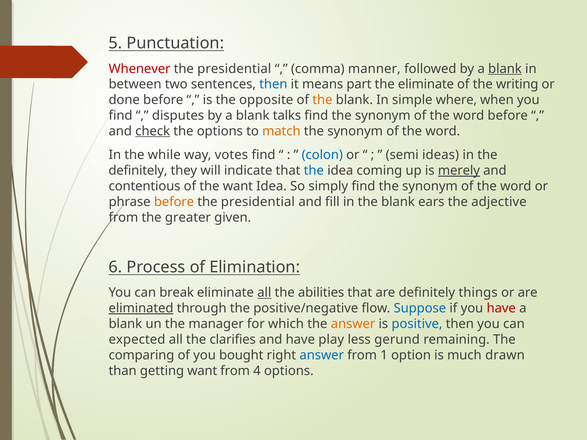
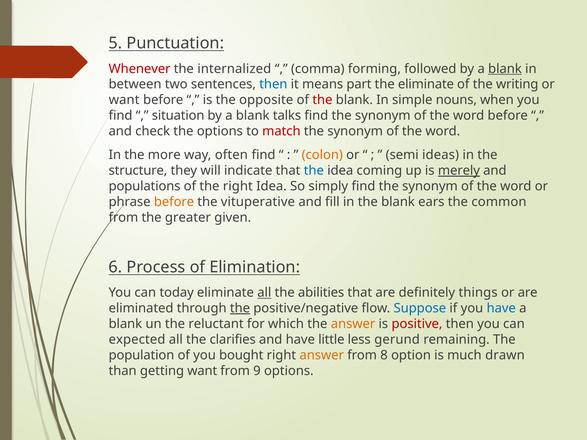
presidential at (234, 69): presidential -> internalized
manner: manner -> forming
done at (124, 100): done -> want
the at (322, 100) colour: orange -> red
where: where -> nouns
disputes: disputes -> situation
check underline: present -> none
match colour: orange -> red
while: while -> more
votes: votes -> often
colon colour: blue -> orange
definitely at (138, 171): definitely -> structure
contentious: contentious -> populations
the want: want -> right
presidential at (258, 202): presidential -> vituperative
adjective: adjective -> common
break: break -> today
eliminated underline: present -> none
the at (240, 308) underline: none -> present
have at (501, 308) colour: red -> blue
manager: manager -> reluctant
positive colour: blue -> red
play: play -> little
comparing: comparing -> population
answer at (322, 355) colour: blue -> orange
1: 1 -> 8
4: 4 -> 9
